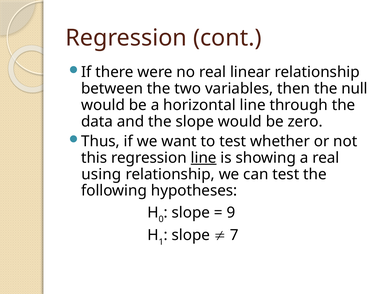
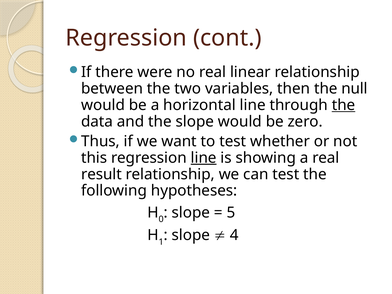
the at (344, 105) underline: none -> present
using: using -> result
9: 9 -> 5
7: 7 -> 4
